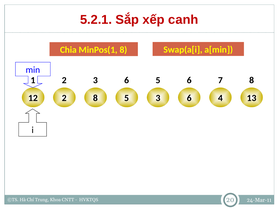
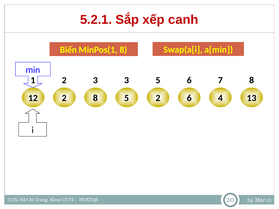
Chia: Chia -> Biến
2 3 6: 6 -> 3
5 3: 3 -> 2
